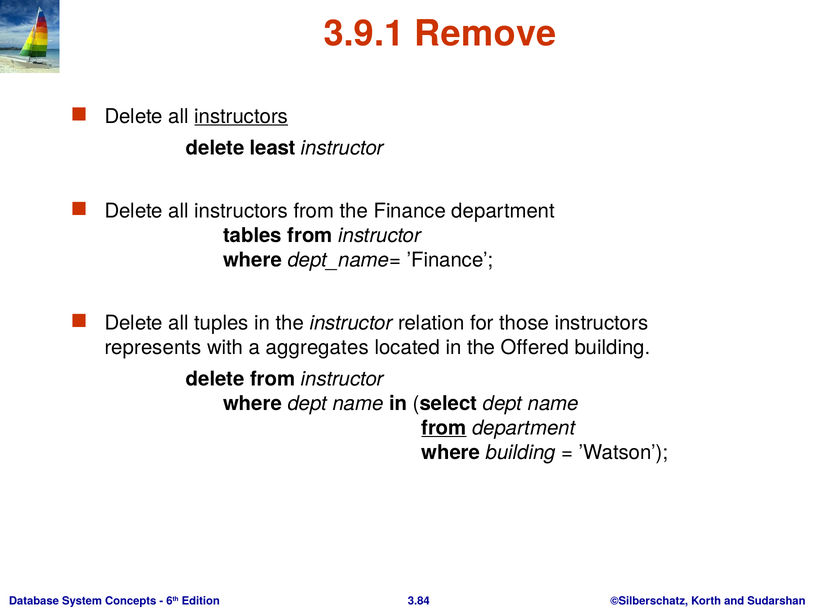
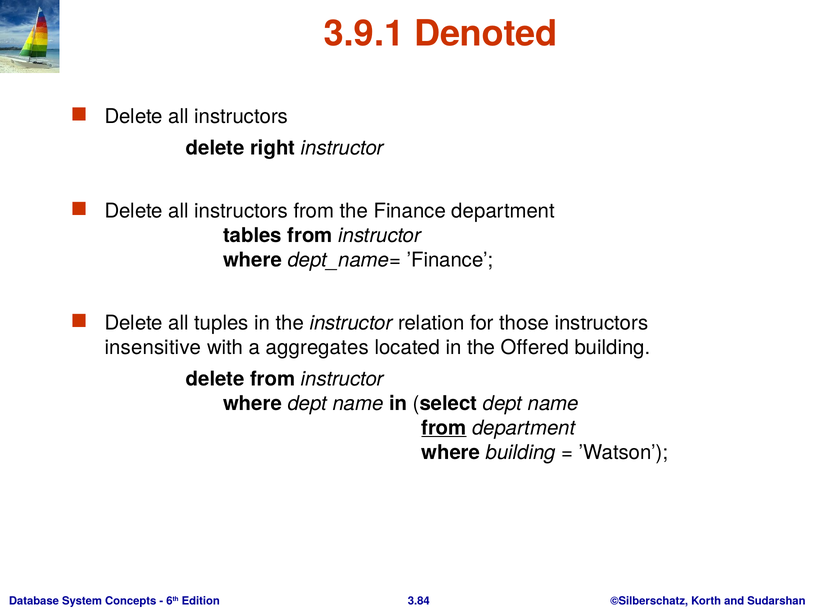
Remove: Remove -> Denoted
instructors at (241, 116) underline: present -> none
least: least -> right
represents: represents -> insensitive
